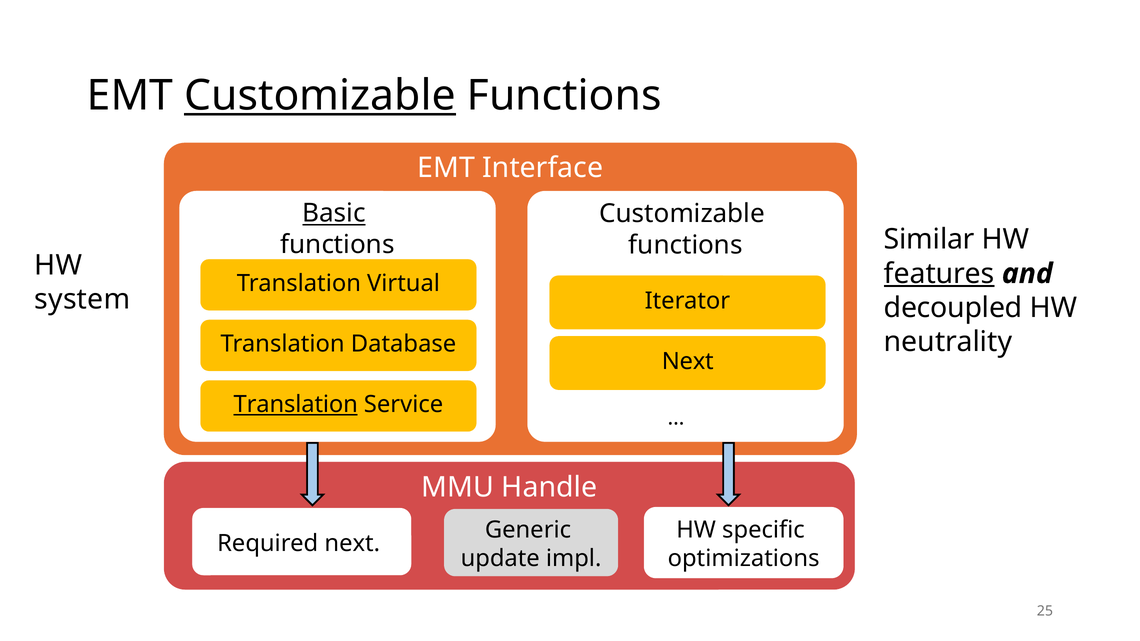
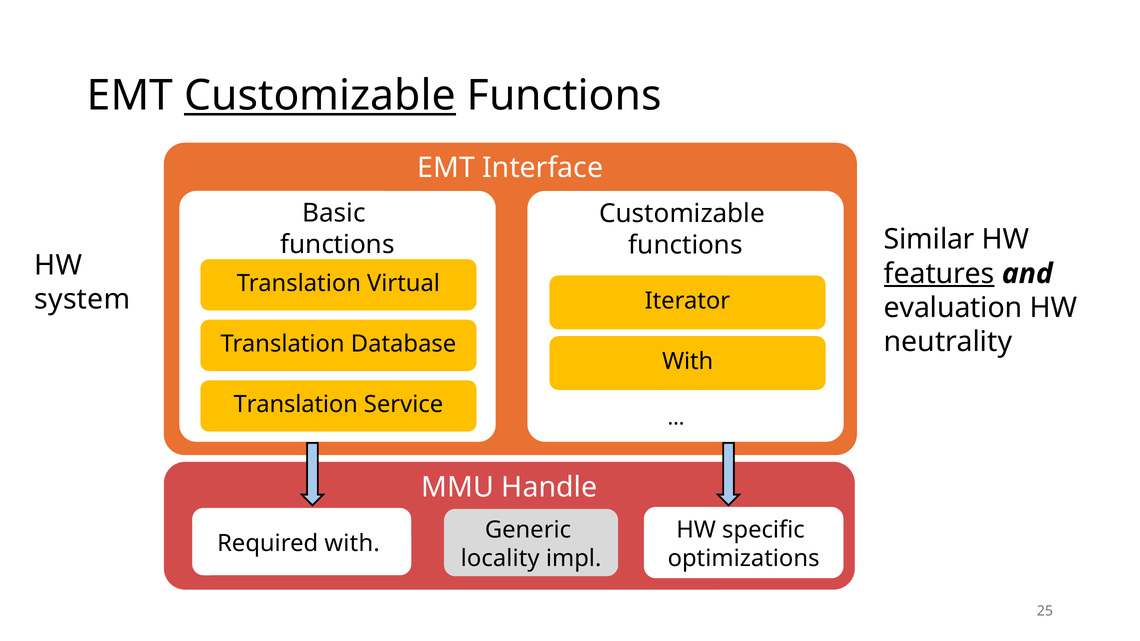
Basic underline: present -> none
decoupled: decoupled -> evaluation
Next at (688, 362): Next -> With
Translation at (296, 405) underline: present -> none
Required next: next -> with
update: update -> locality
